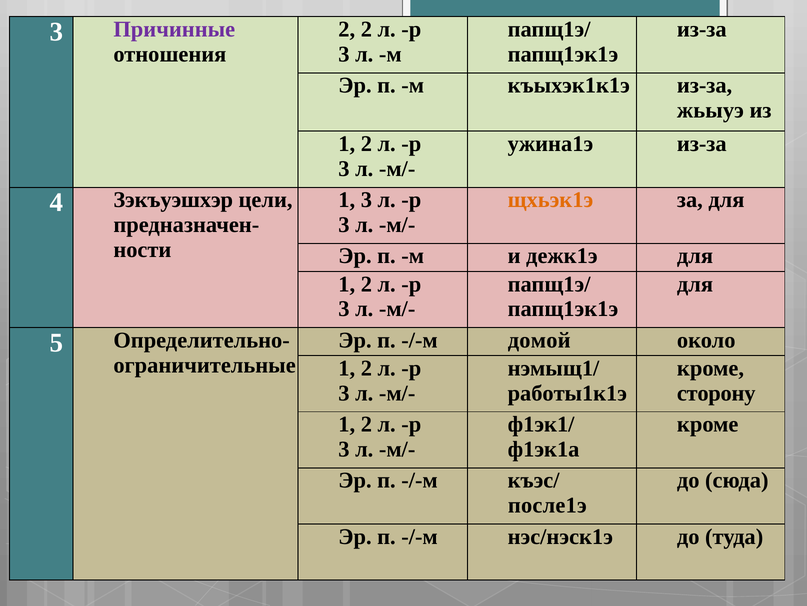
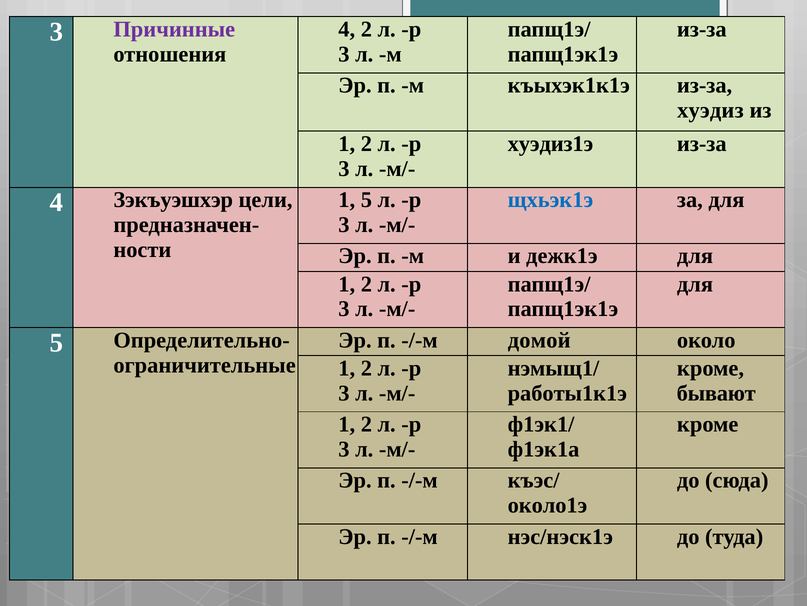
2 at (347, 29): 2 -> 4
жьыуэ: жьыуэ -> хуэдиз
ужина1э: ужина1э -> хуэдиз1э
1 3: 3 -> 5
щхьэк1э colour: orange -> blue
сторону: сторону -> бывают
после1э: после1э -> около1э
